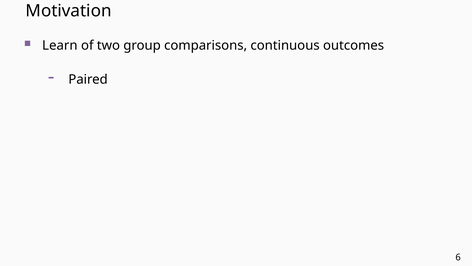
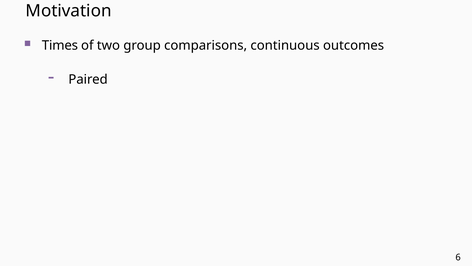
Learn: Learn -> Times
